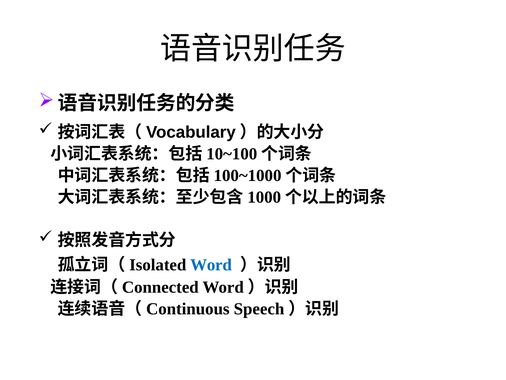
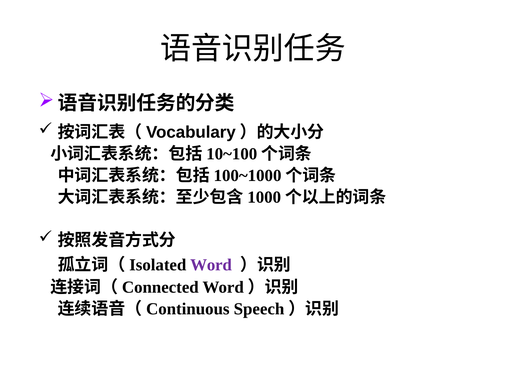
Word colour: blue -> purple
